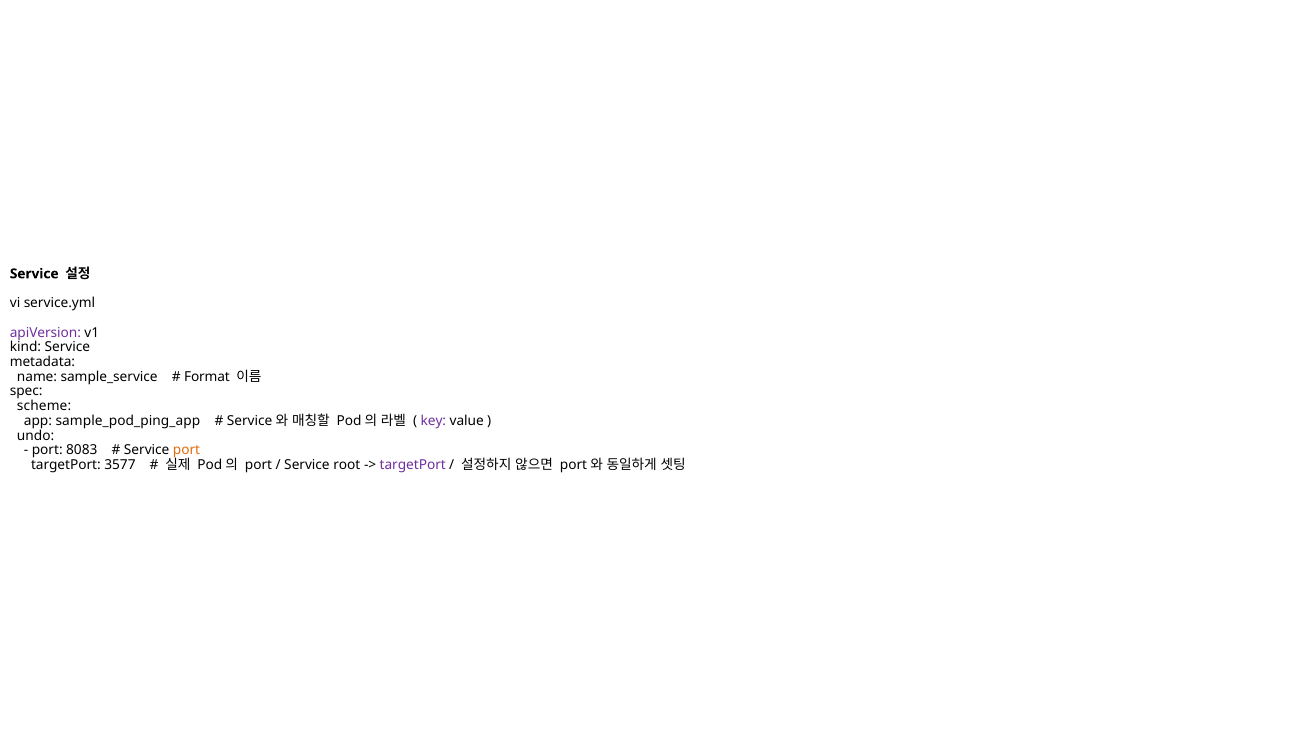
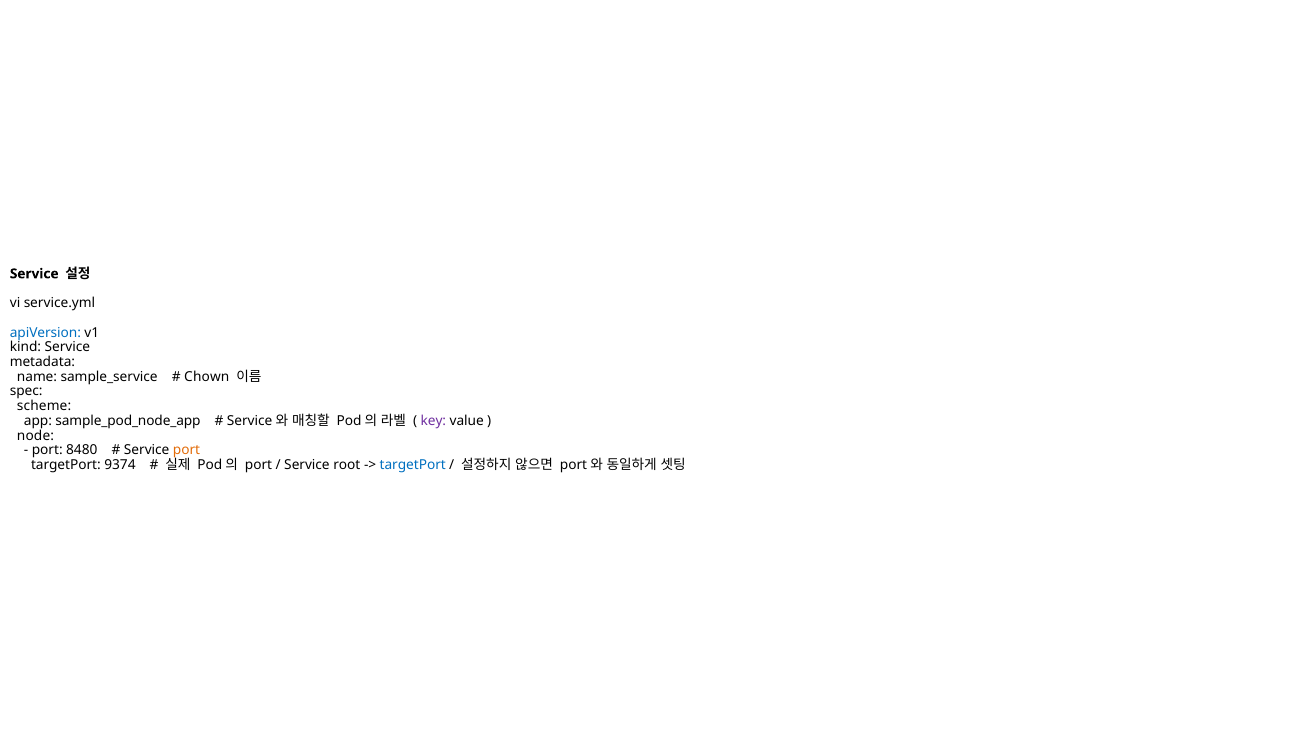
apiVersion colour: purple -> blue
Format: Format -> Chown
sample_pod_ping_app: sample_pod_ping_app -> sample_pod_node_app
undo: undo -> node
8083: 8083 -> 8480
3577: 3577 -> 9374
targetPort at (413, 465) colour: purple -> blue
